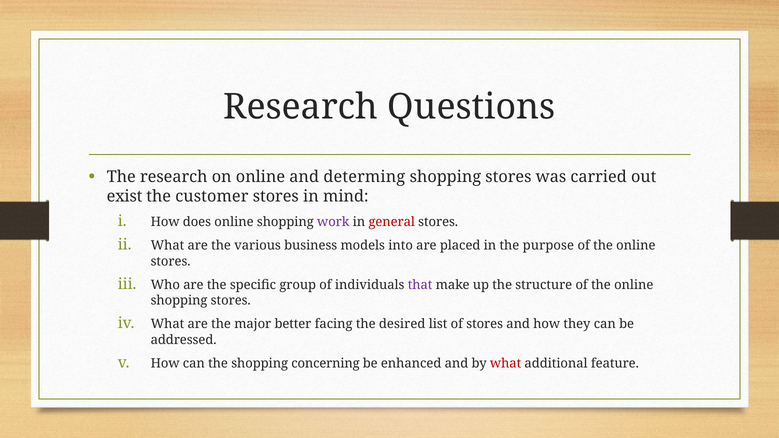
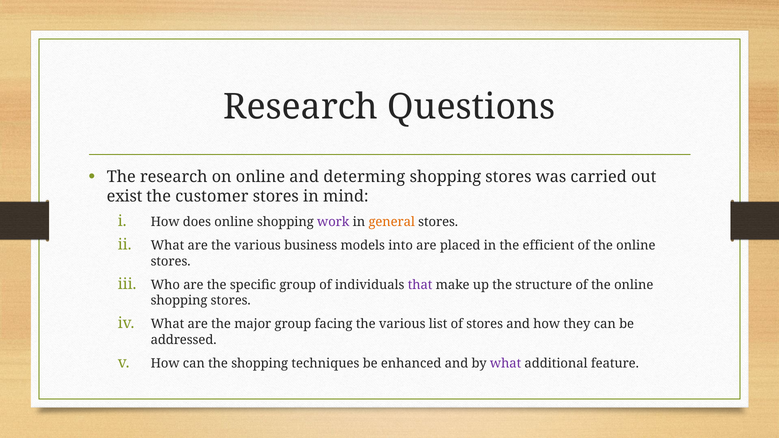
general colour: red -> orange
purpose: purpose -> efficient
major better: better -> group
facing the desired: desired -> various
concerning: concerning -> techniques
what at (506, 364) colour: red -> purple
